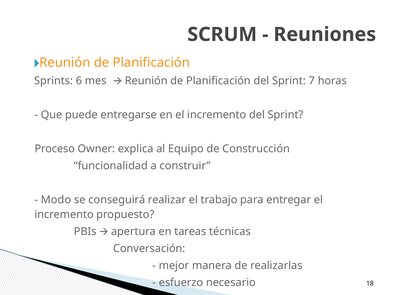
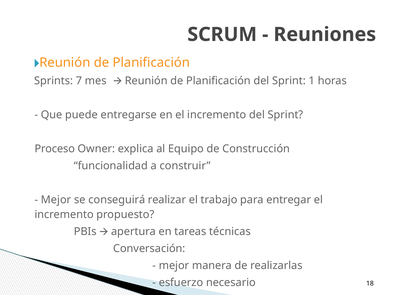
6: 6 -> 7
7: 7 -> 1
Modo at (56, 200): Modo -> Mejor
